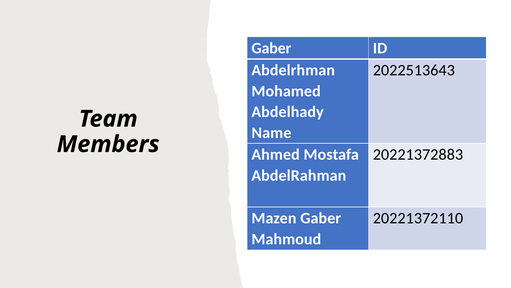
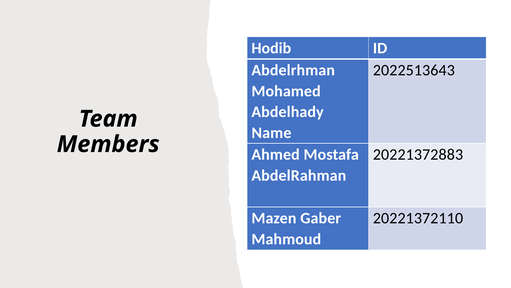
Gaber at (271, 48): Gaber -> Hodib
